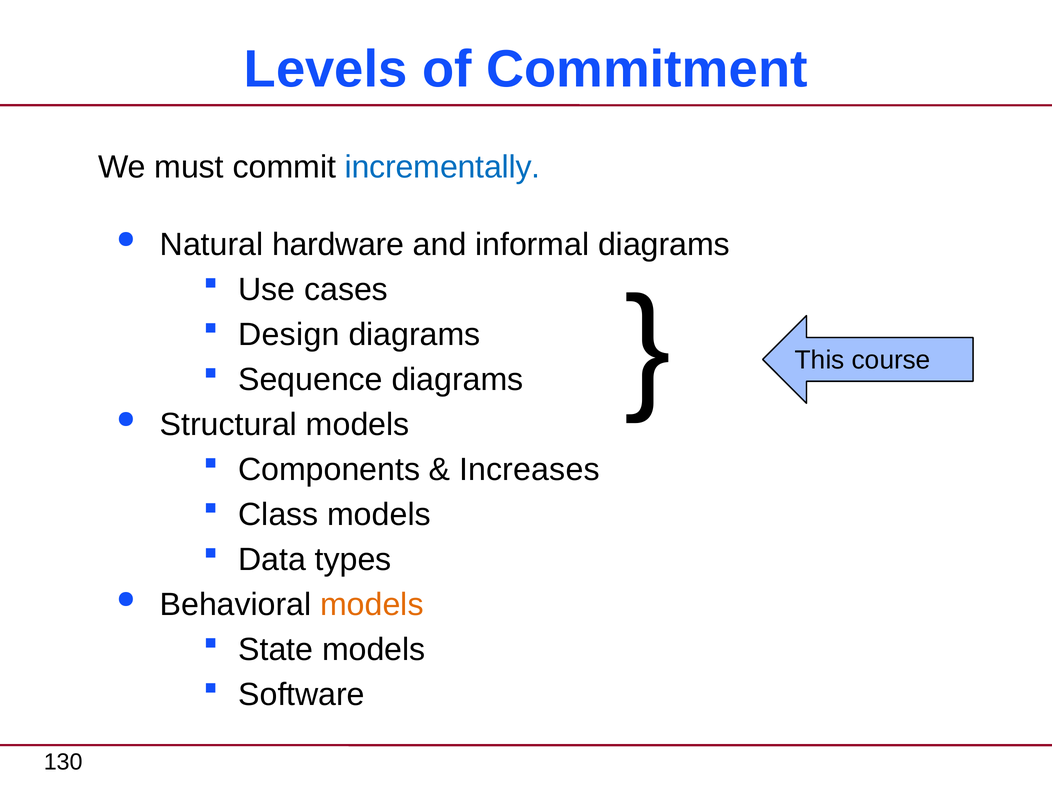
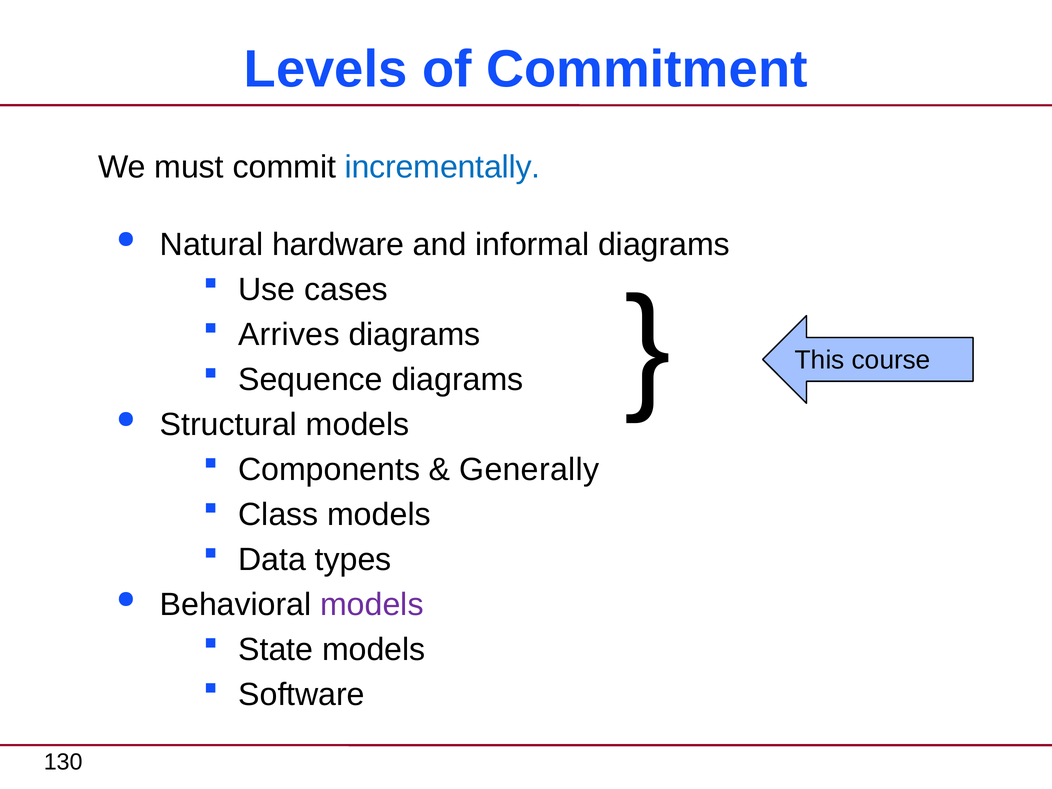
Design: Design -> Arrives
Increases: Increases -> Generally
models at (372, 604) colour: orange -> purple
